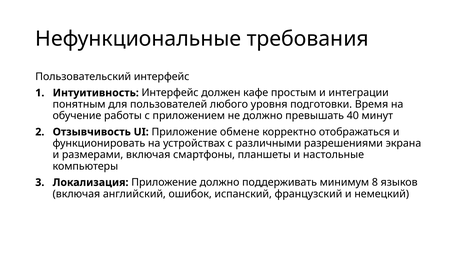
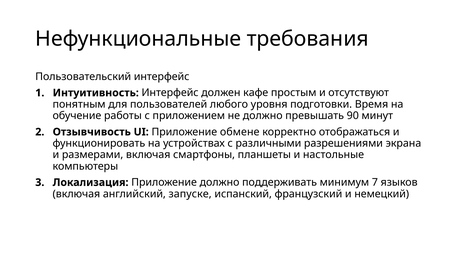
интеграции: интеграции -> отсутствуют
40: 40 -> 90
8: 8 -> 7
ошибок: ошибок -> запуске
